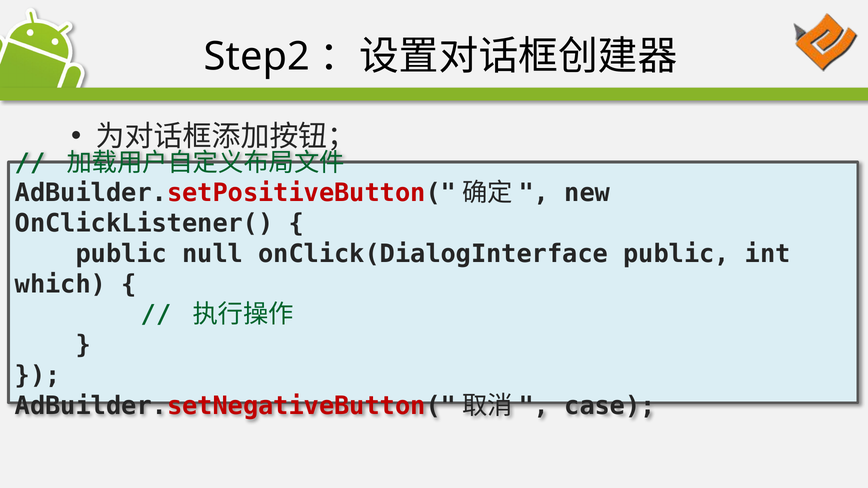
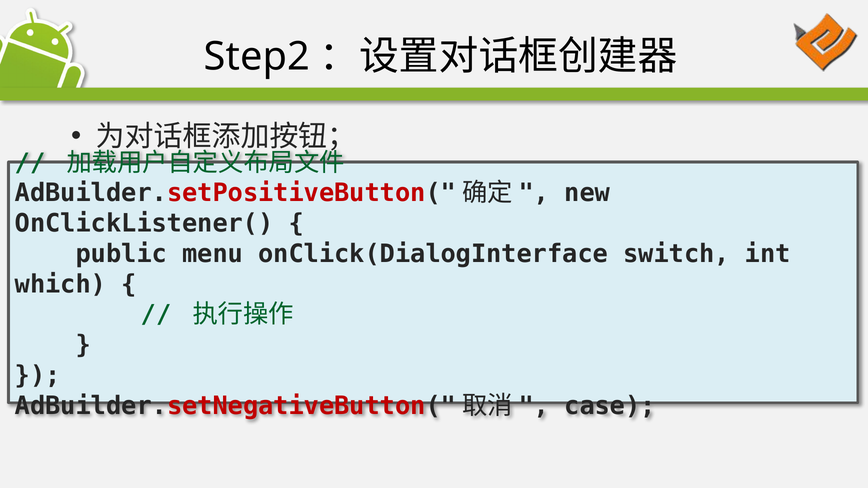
null: null -> menu
onClick(DialogInterface public: public -> switch
